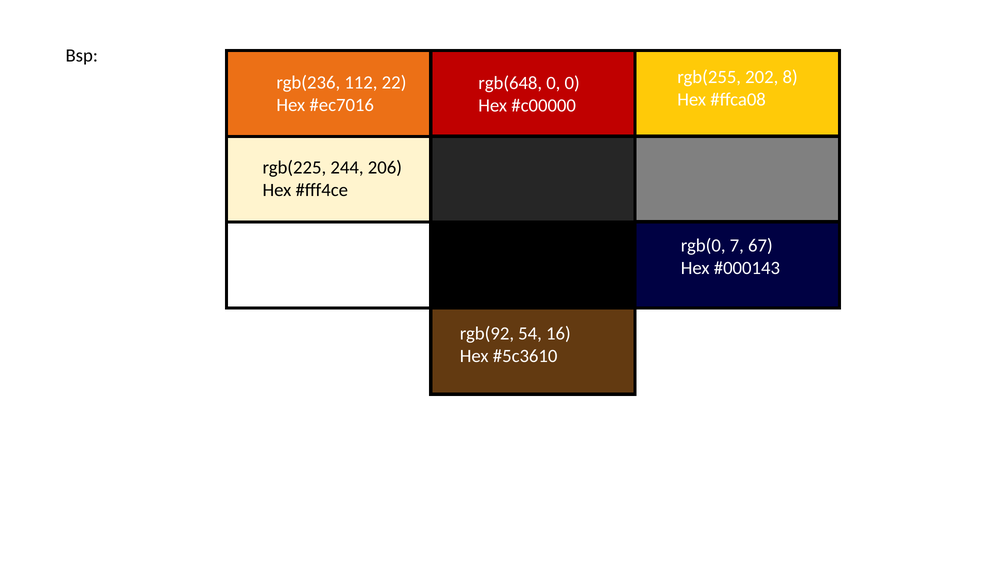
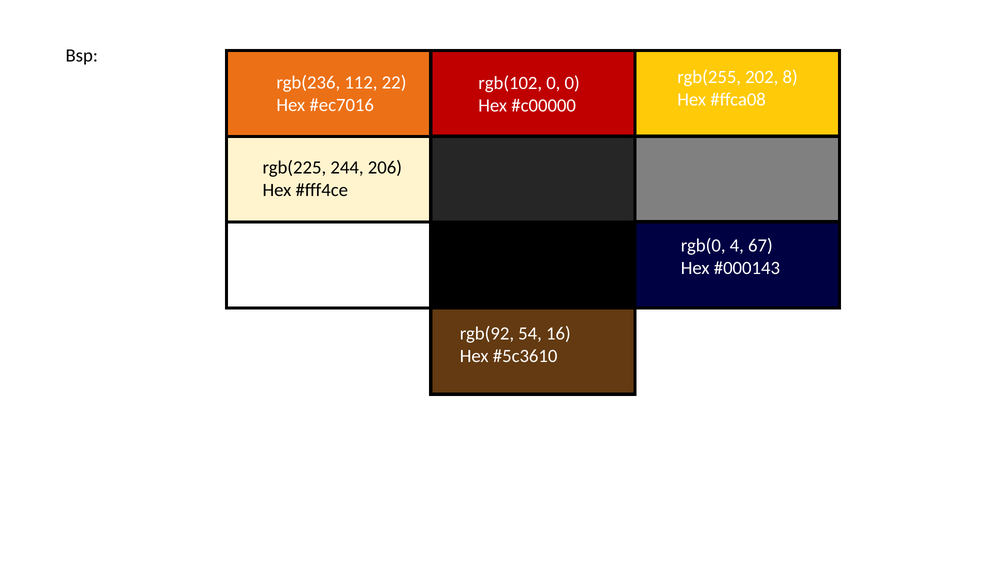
rgb(648: rgb(648 -> rgb(102
7: 7 -> 4
